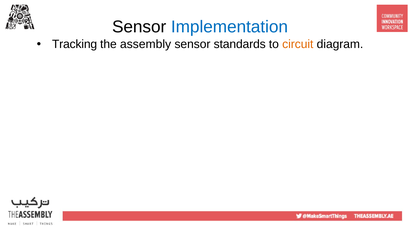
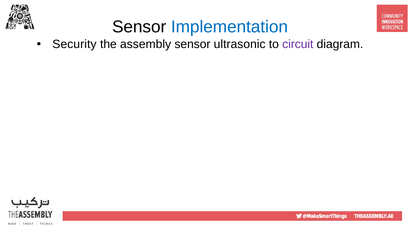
Tracking: Tracking -> Security
standards: standards -> ultrasonic
circuit colour: orange -> purple
